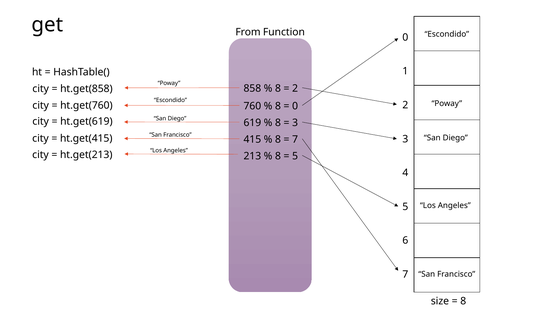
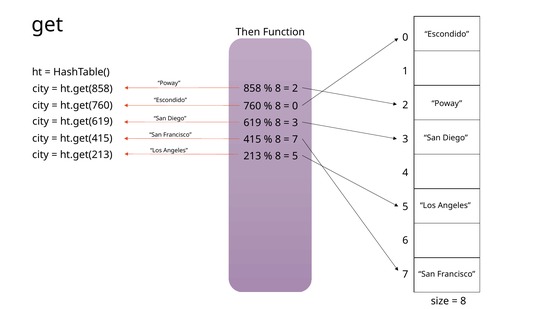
From: From -> Then
